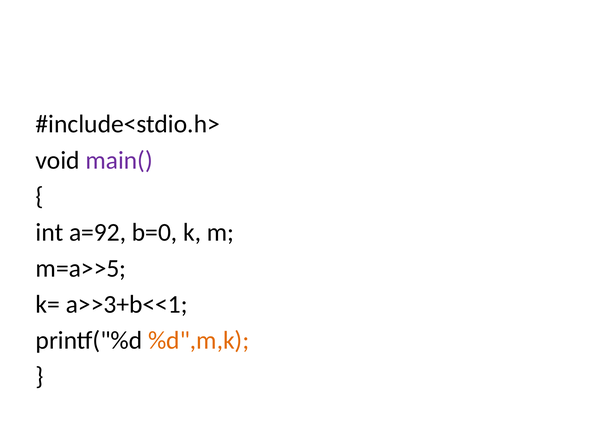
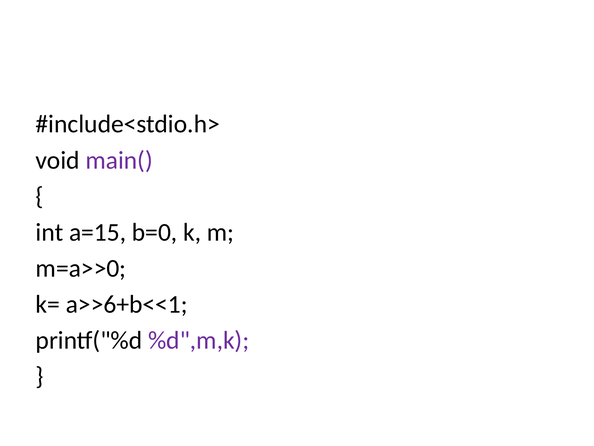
a=92: a=92 -> a=15
m=a>>5: m=a>>5 -> m=a>>0
a>>3+b<<1: a>>3+b<<1 -> a>>6+b<<1
%d",m,k colour: orange -> purple
